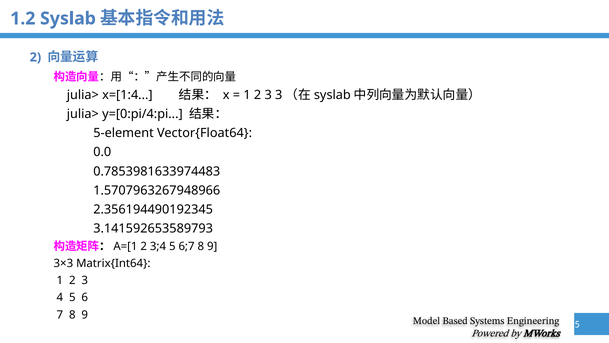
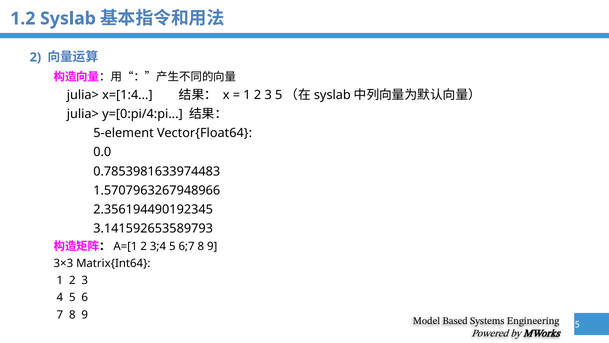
3 3: 3 -> 5
